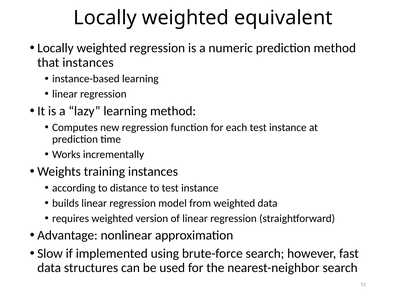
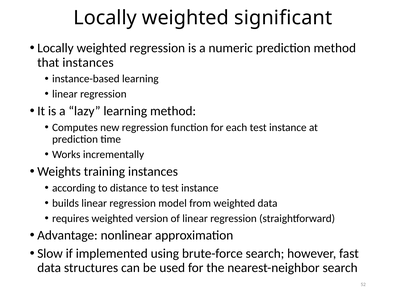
equivalent: equivalent -> significant
